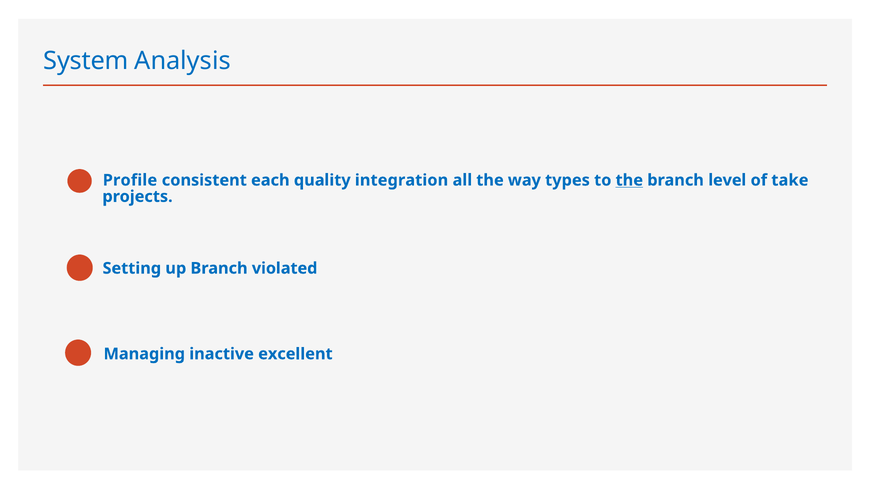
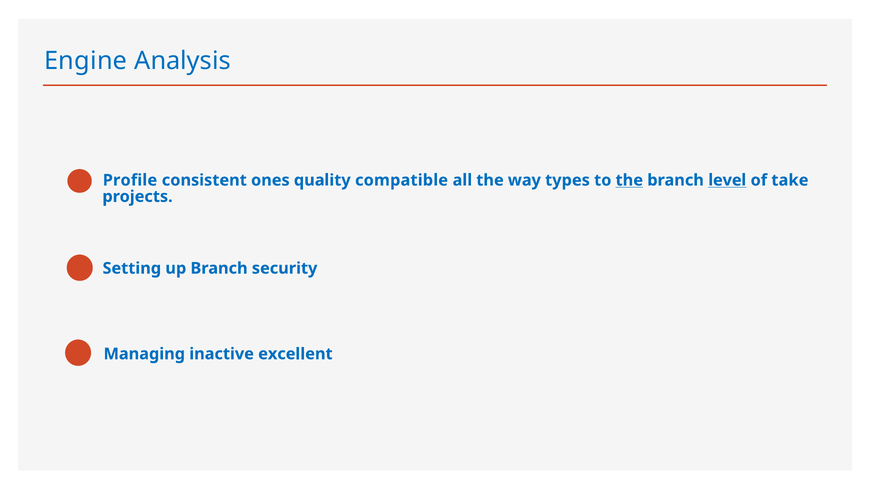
System: System -> Engine
each: each -> ones
integration: integration -> compatible
level underline: none -> present
violated: violated -> security
